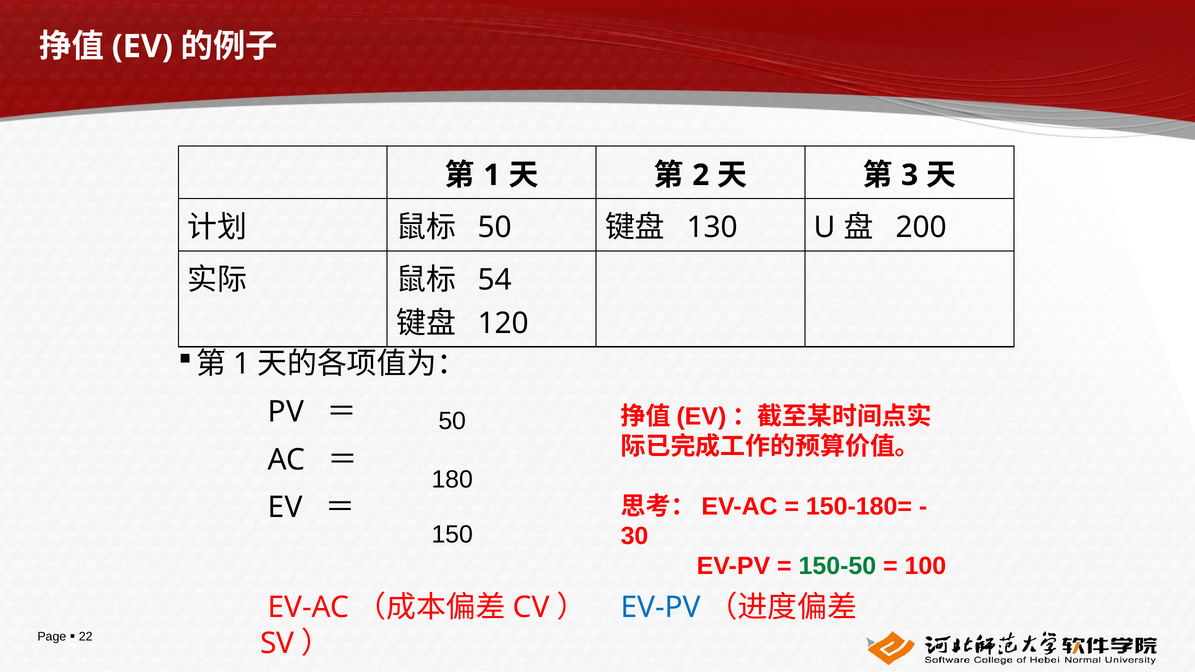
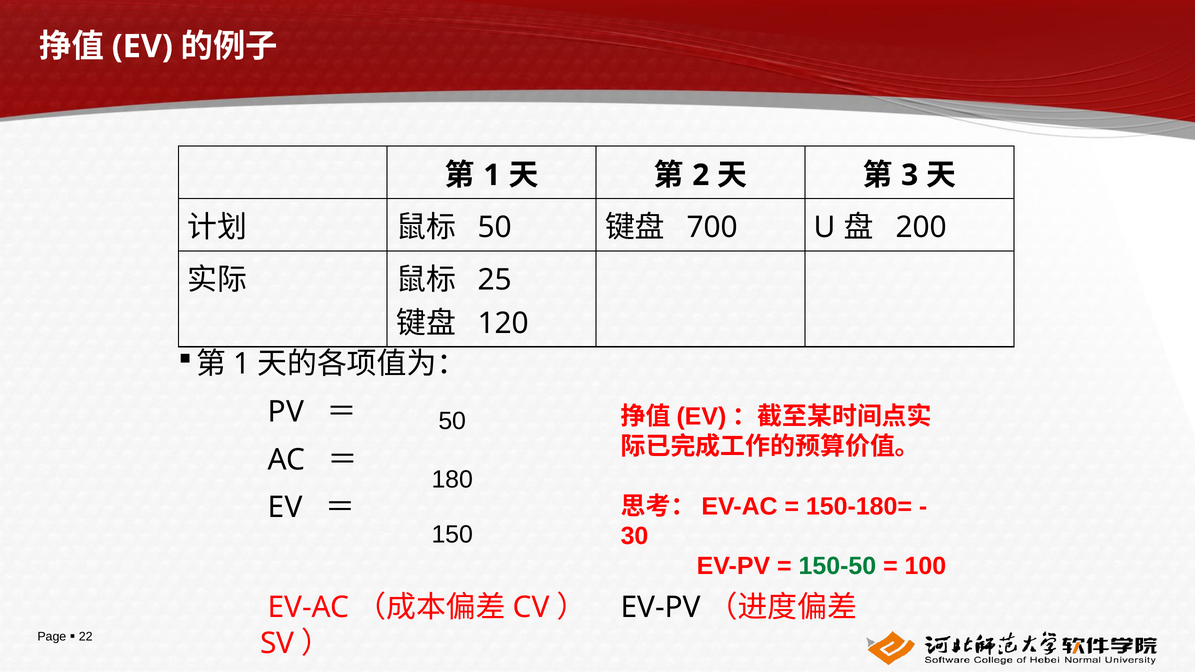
130: 130 -> 700
54: 54 -> 25
EV-PV at (661, 608) colour: blue -> black
